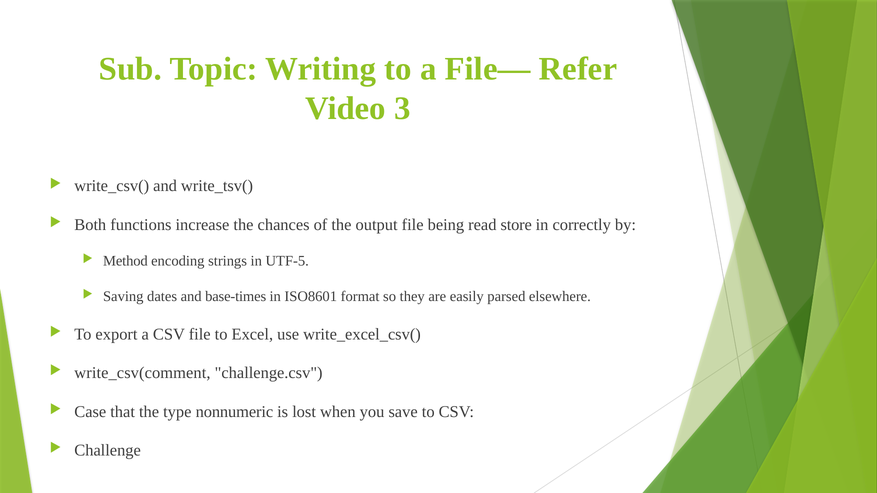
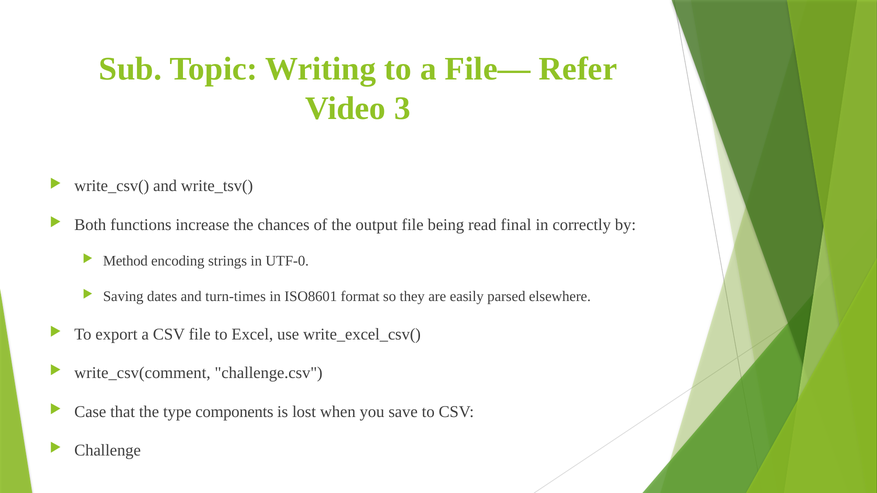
store: store -> final
UTF-5: UTF-5 -> UTF-0
base-times: base-times -> turn-times
nonnumeric: nonnumeric -> components
